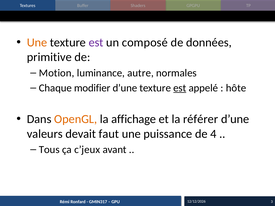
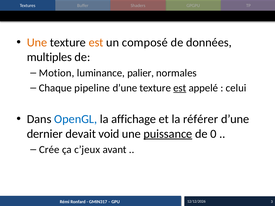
est at (96, 43) colour: purple -> orange
primitive: primitive -> multiples
autre: autre -> palier
modifier: modifier -> pipeline
hôte: hôte -> celui
OpenGL colour: orange -> blue
valeurs: valeurs -> dernier
faut: faut -> void
puissance underline: none -> present
4: 4 -> 0
Tous: Tous -> Crée
